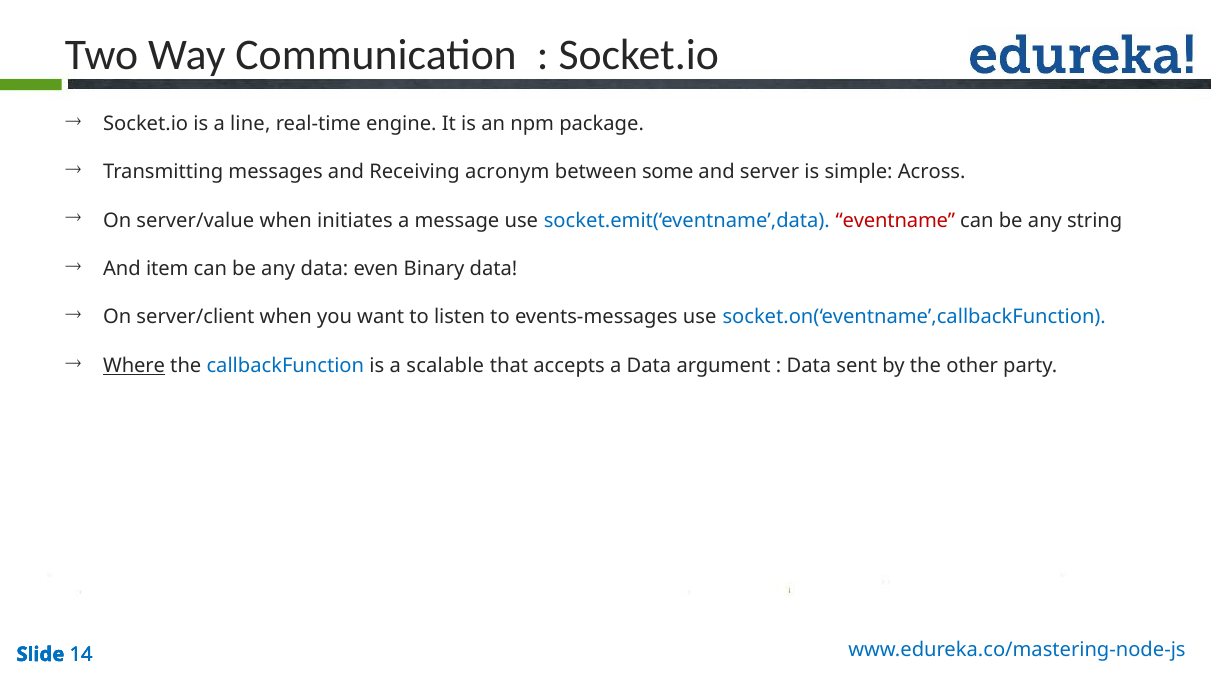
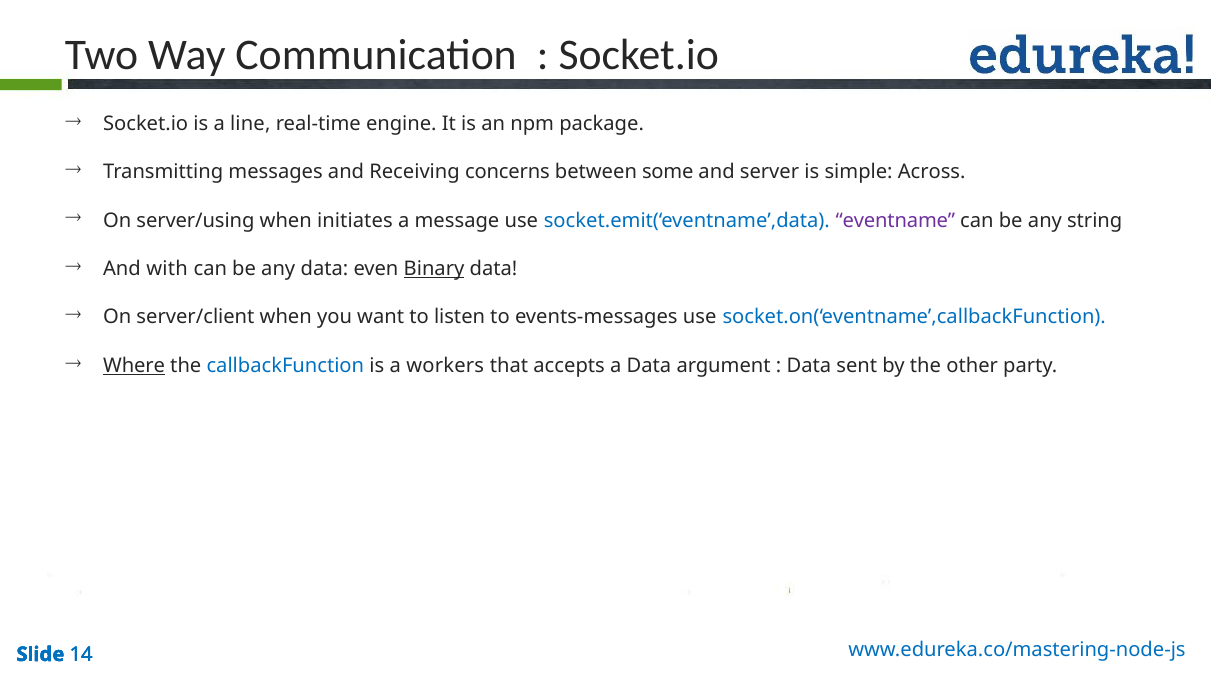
acronym: acronym -> concerns
server/value: server/value -> server/using
eventname colour: red -> purple
item: item -> with
Binary underline: none -> present
scalable: scalable -> workers
